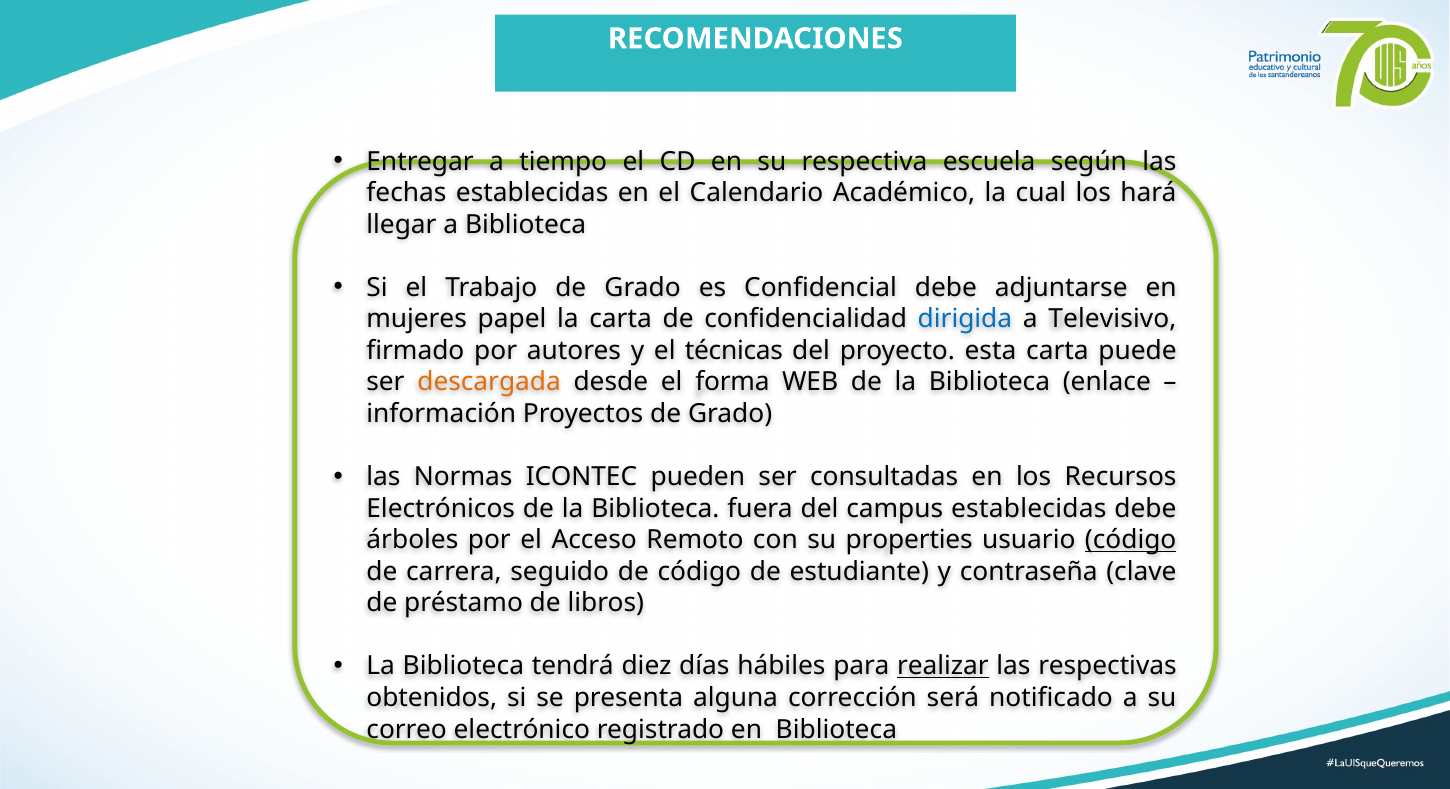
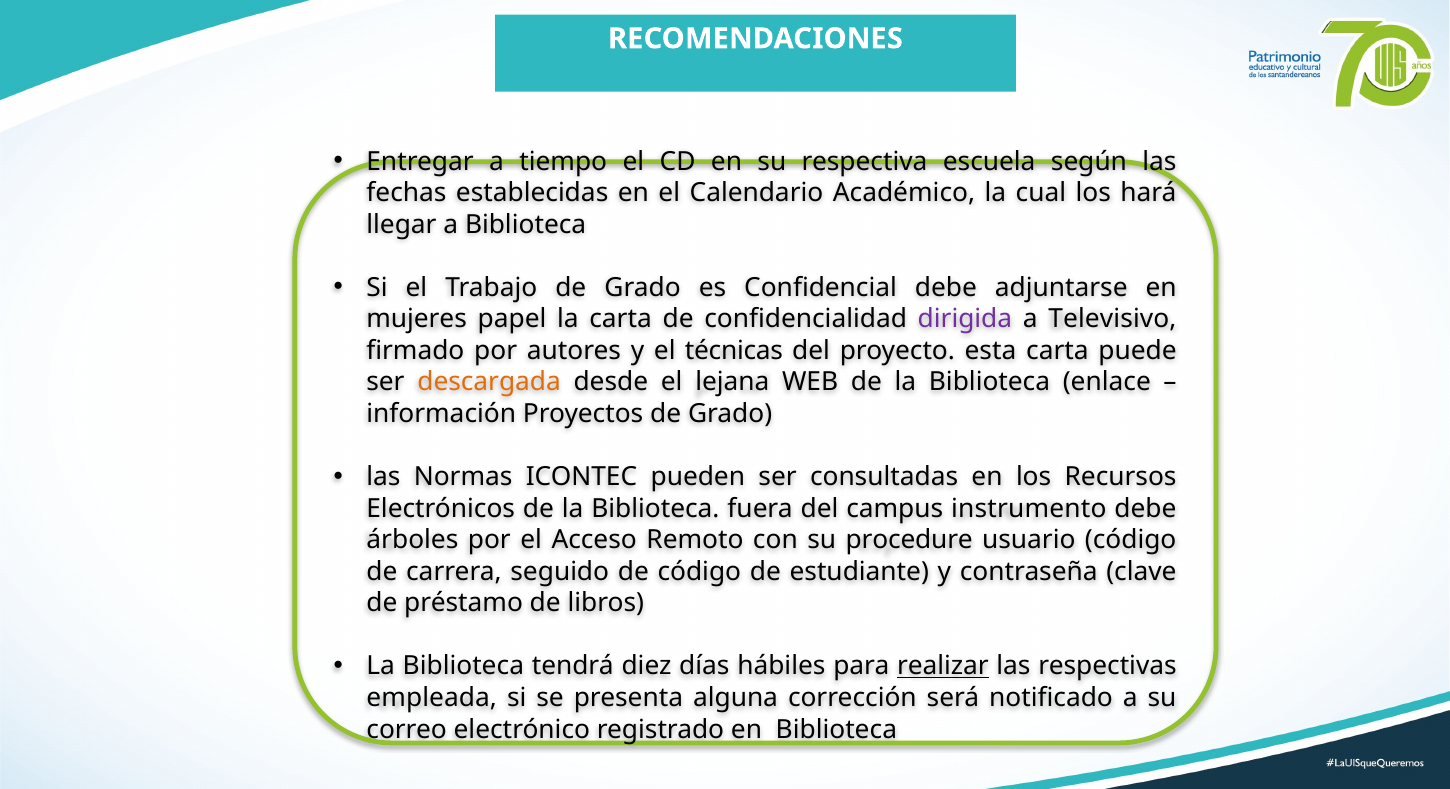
dirigida colour: blue -> purple
forma: forma -> lejana
campus establecidas: establecidas -> instrumento
properties: properties -> procedure
código at (1131, 540) underline: present -> none
obtenidos: obtenidos -> empleada
